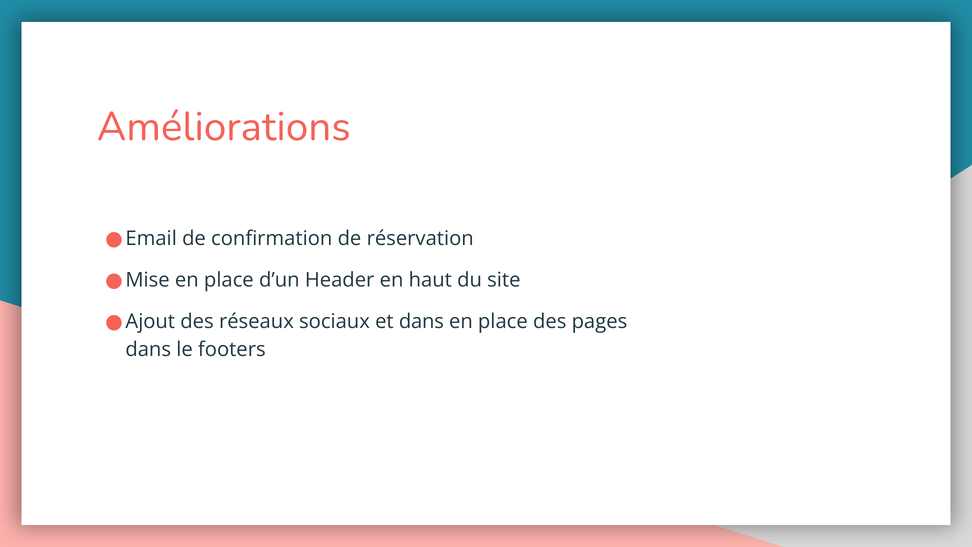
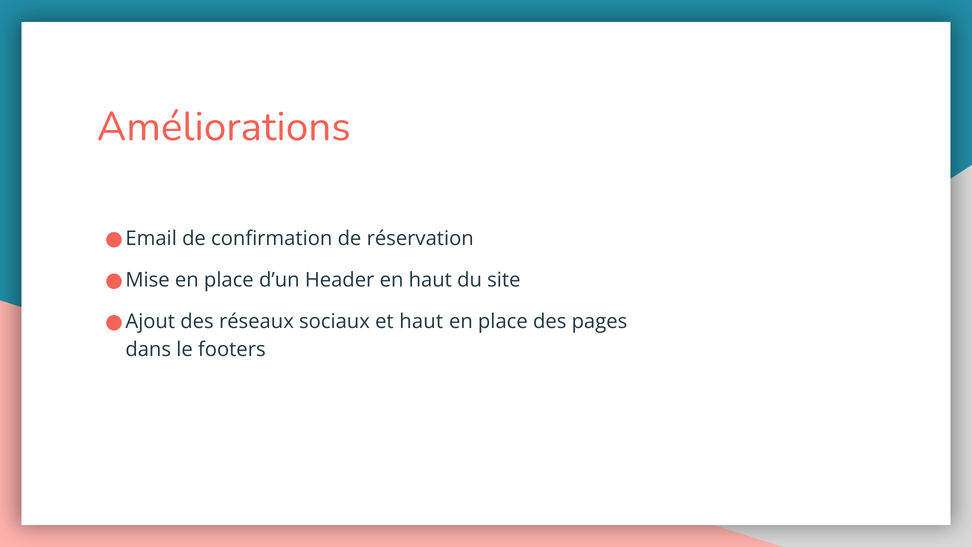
et dans: dans -> haut
